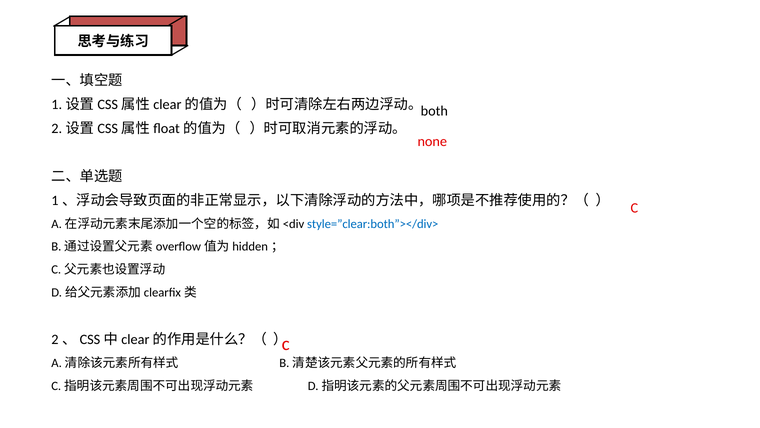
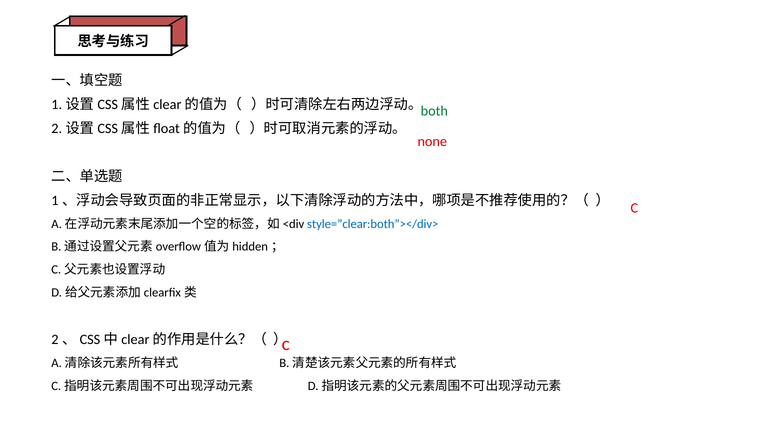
both colour: black -> green
